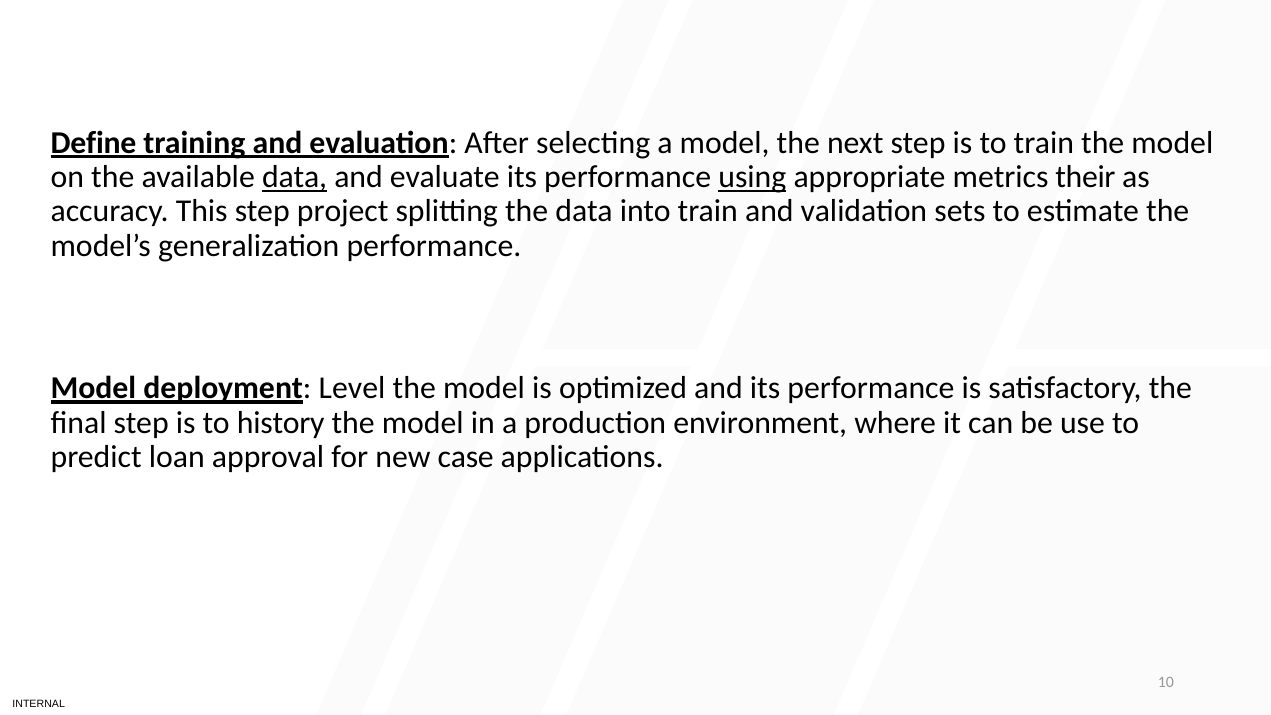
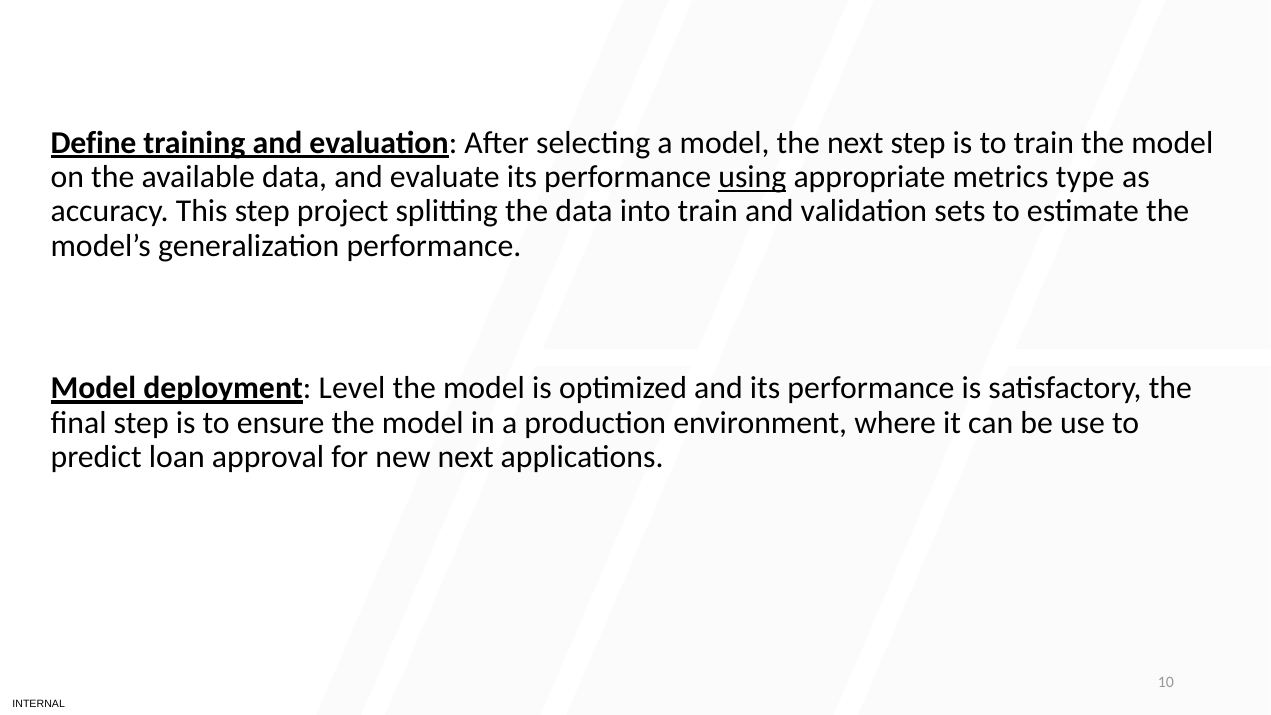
data at (295, 177) underline: present -> none
their: their -> type
history: history -> ensure
new case: case -> next
